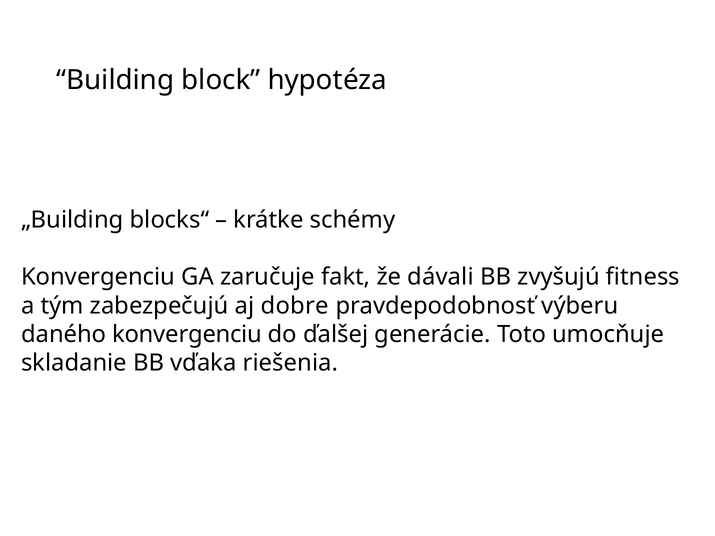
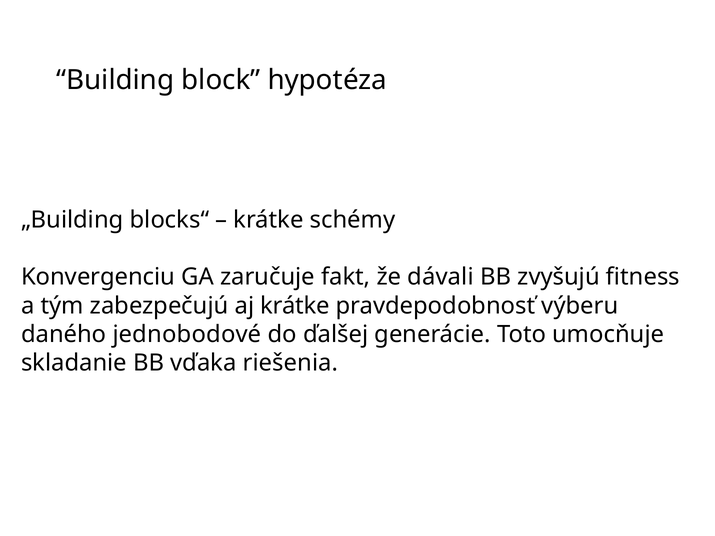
aj dobre: dobre -> krátke
daného konvergenciu: konvergenciu -> jednobodové
